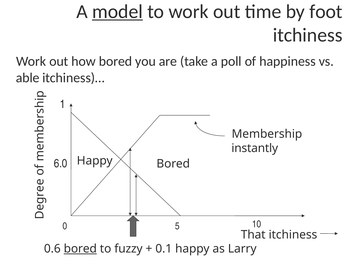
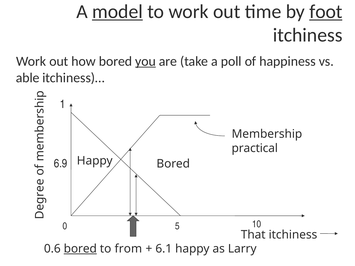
foot underline: none -> present
you underline: none -> present
instantly: instantly -> practical
6.0: 6.0 -> 6.9
fuzzy: fuzzy -> from
0.1: 0.1 -> 6.1
